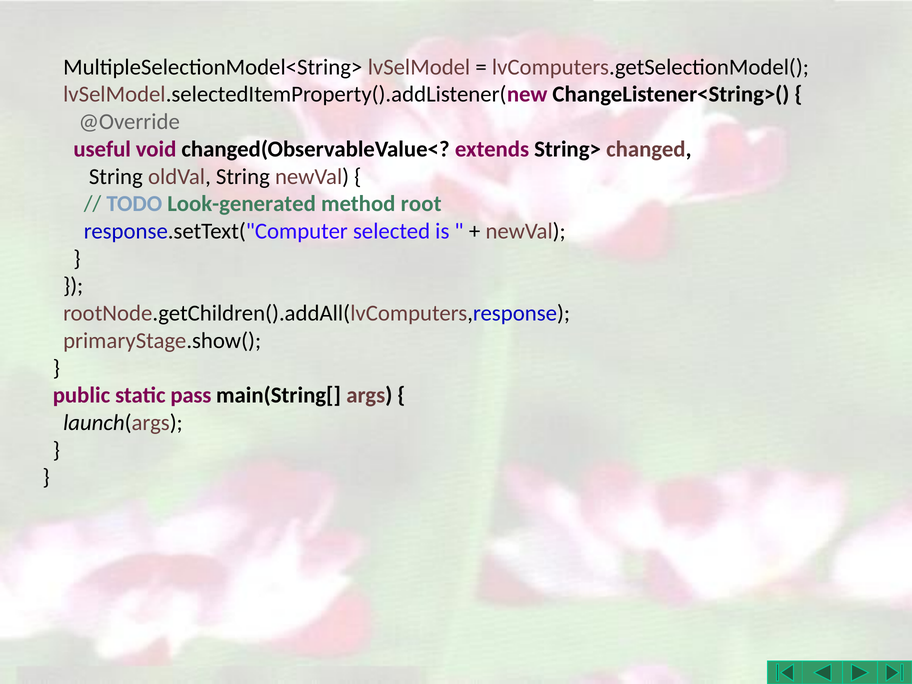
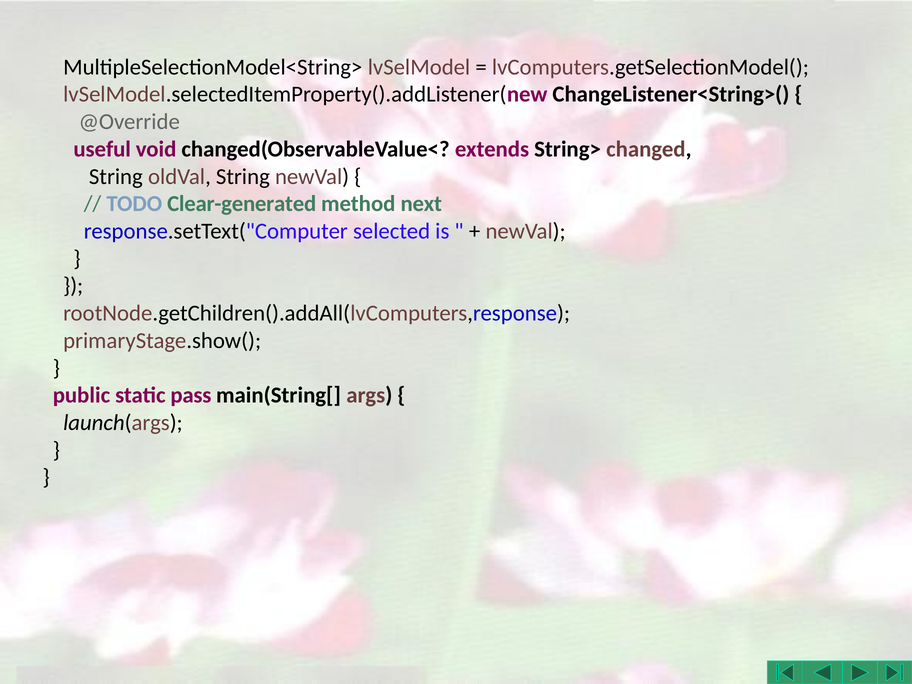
Look-generated: Look-generated -> Clear-generated
root: root -> next
